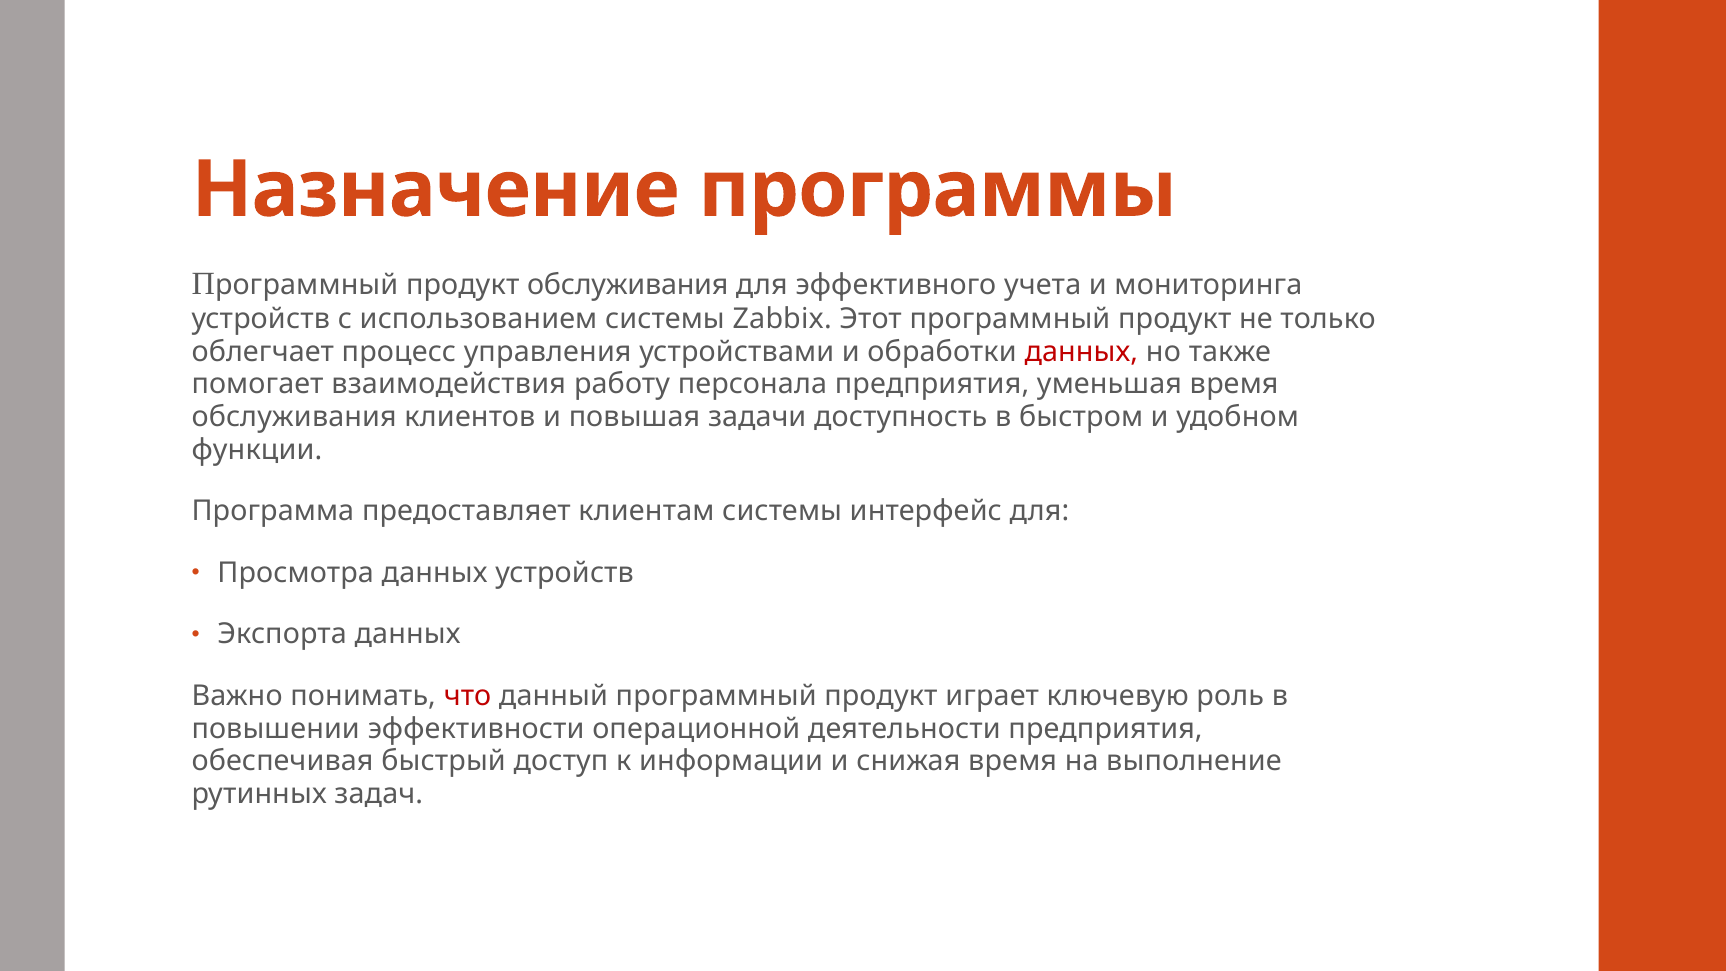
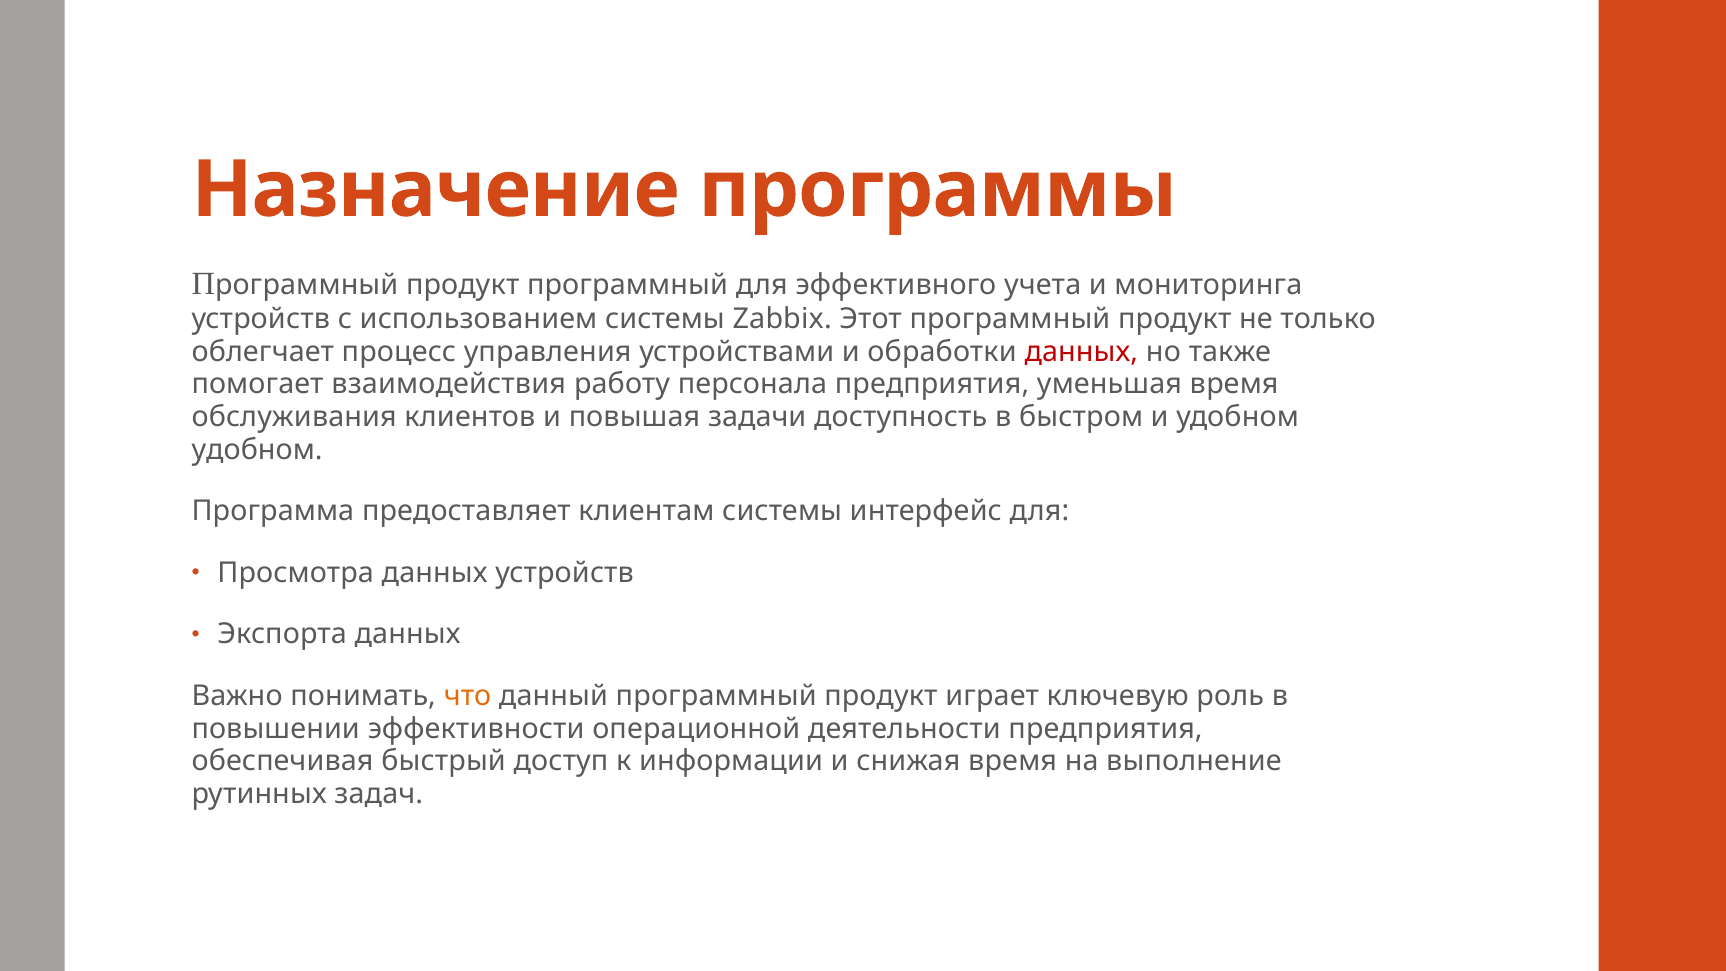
продукт обслуживания: обслуживания -> программный
функции at (257, 450): функции -> удобном
что colour: red -> orange
